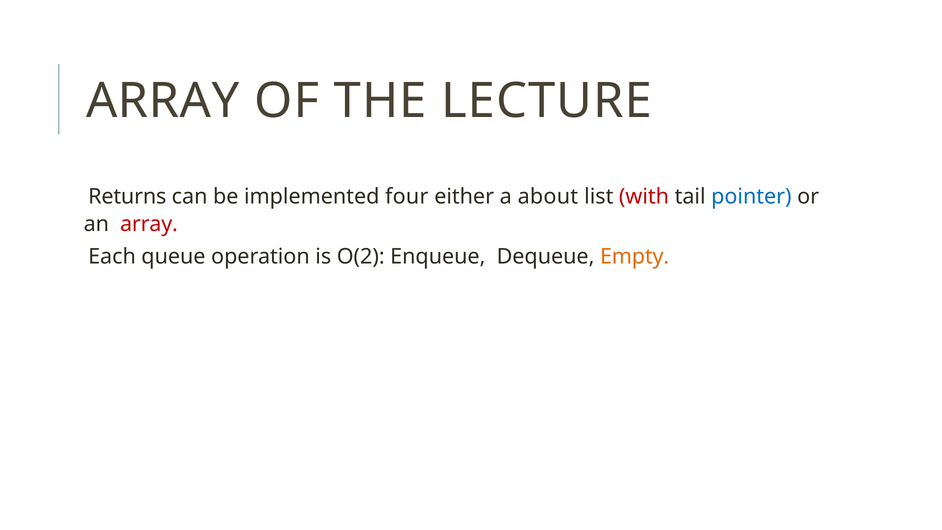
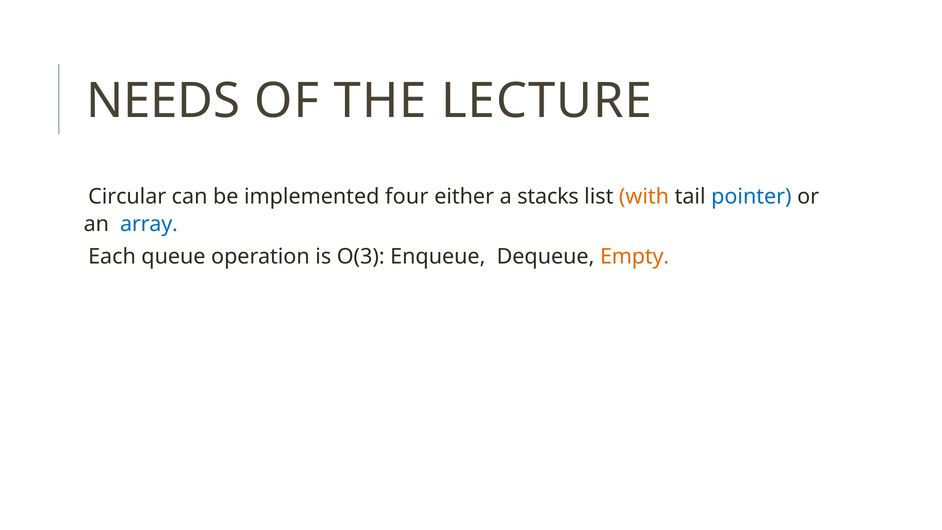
ARRAY at (163, 101): ARRAY -> NEEDS
Returns: Returns -> Circular
about: about -> stacks
with colour: red -> orange
array at (149, 224) colour: red -> blue
O(2: O(2 -> O(3
